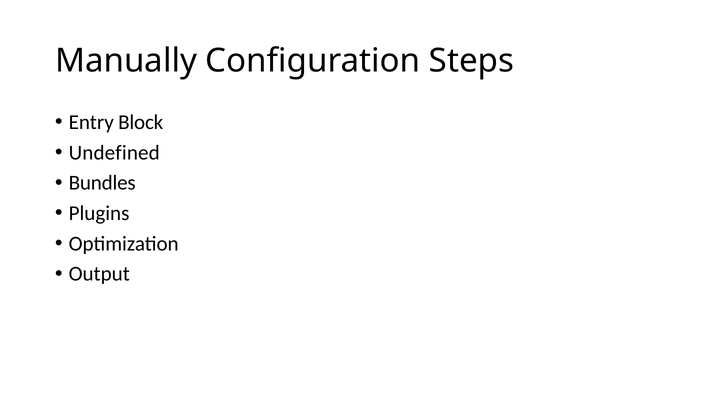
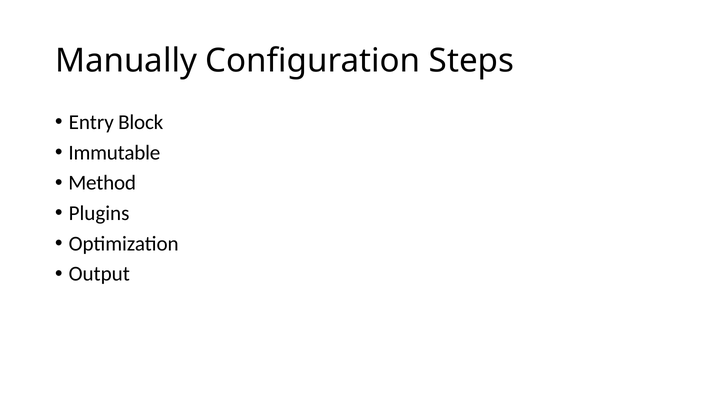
Undefined: Undefined -> Immutable
Bundles: Bundles -> Method
